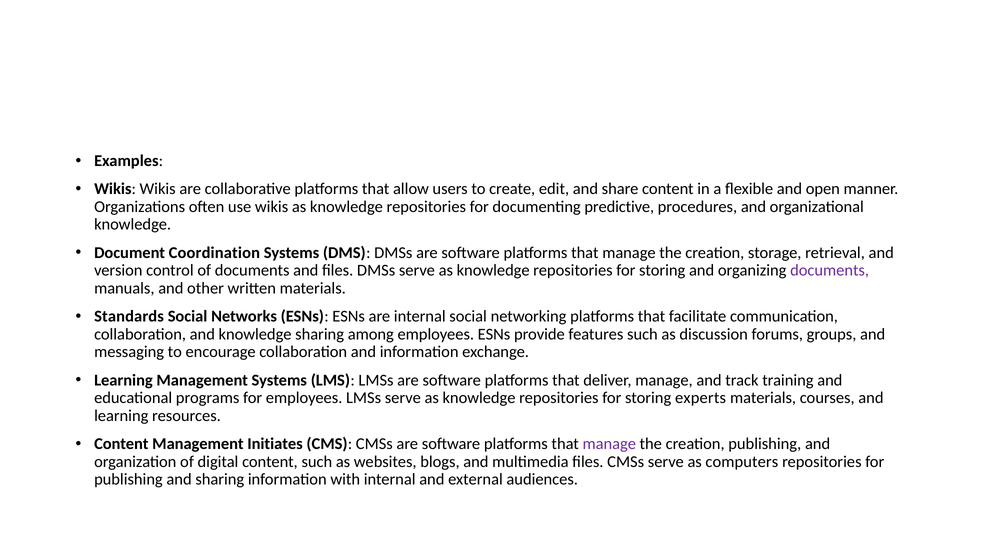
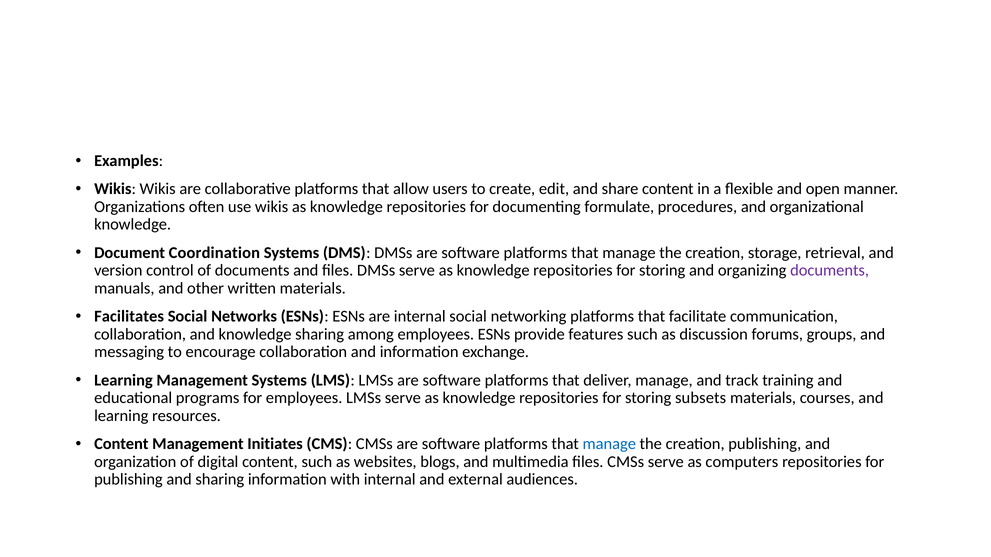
predictive: predictive -> formulate
Standards: Standards -> Facilitates
experts: experts -> subsets
manage at (609, 444) colour: purple -> blue
